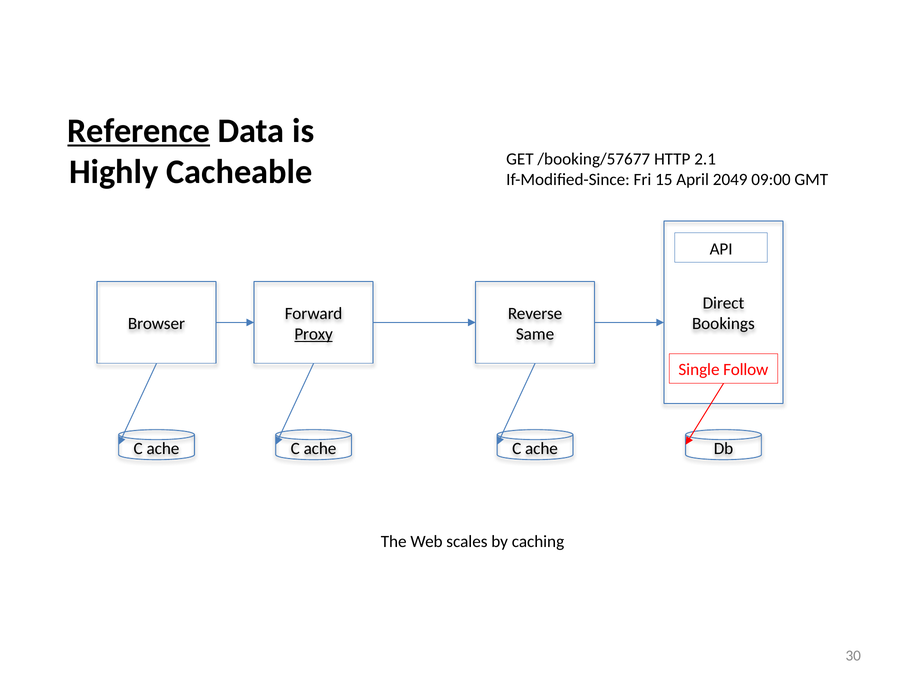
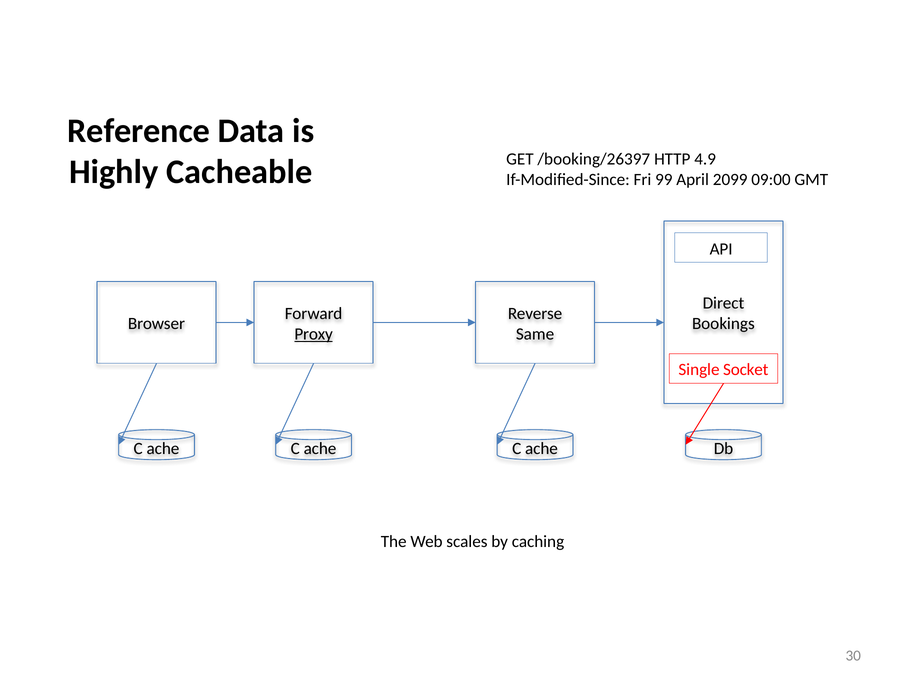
Reference underline: present -> none
/booking/57677: /booking/57677 -> /booking/26397
2.1: 2.1 -> 4.9
15: 15 -> 99
2049: 2049 -> 2099
Follow: Follow -> Socket
